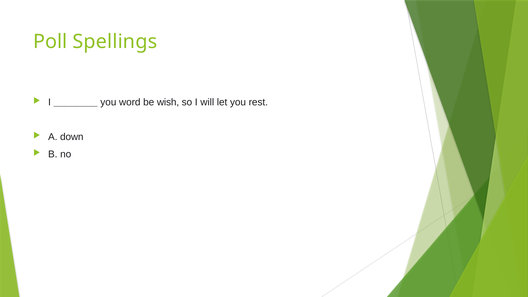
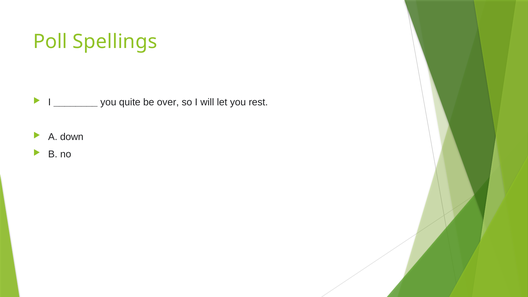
word: word -> quite
wish: wish -> over
